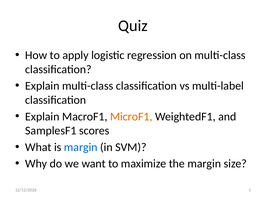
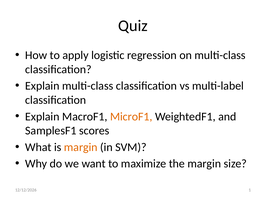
margin at (81, 148) colour: blue -> orange
